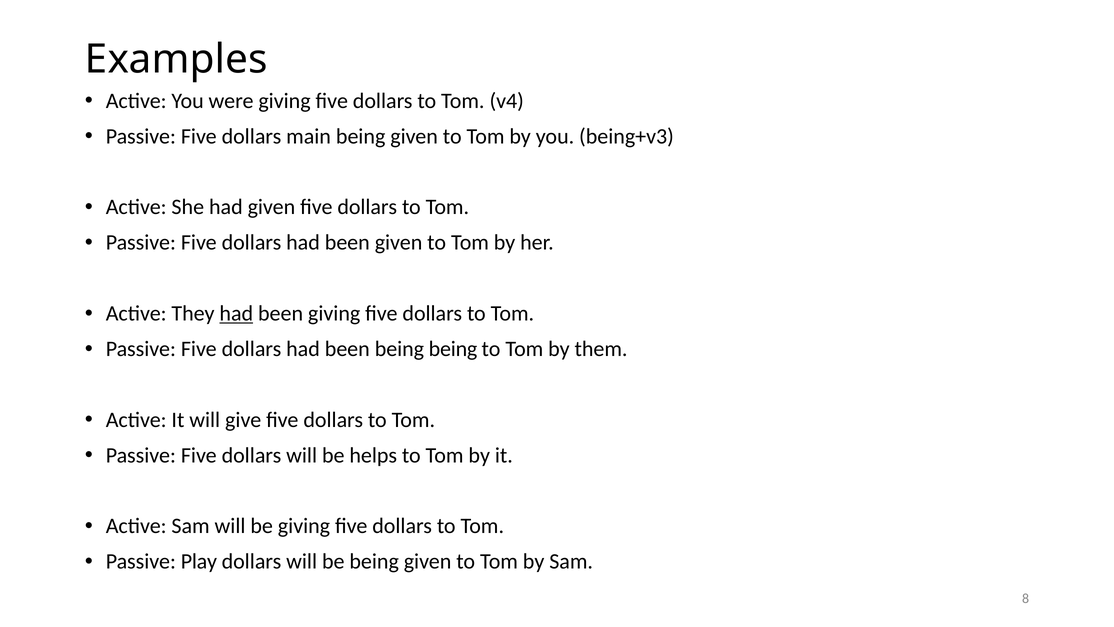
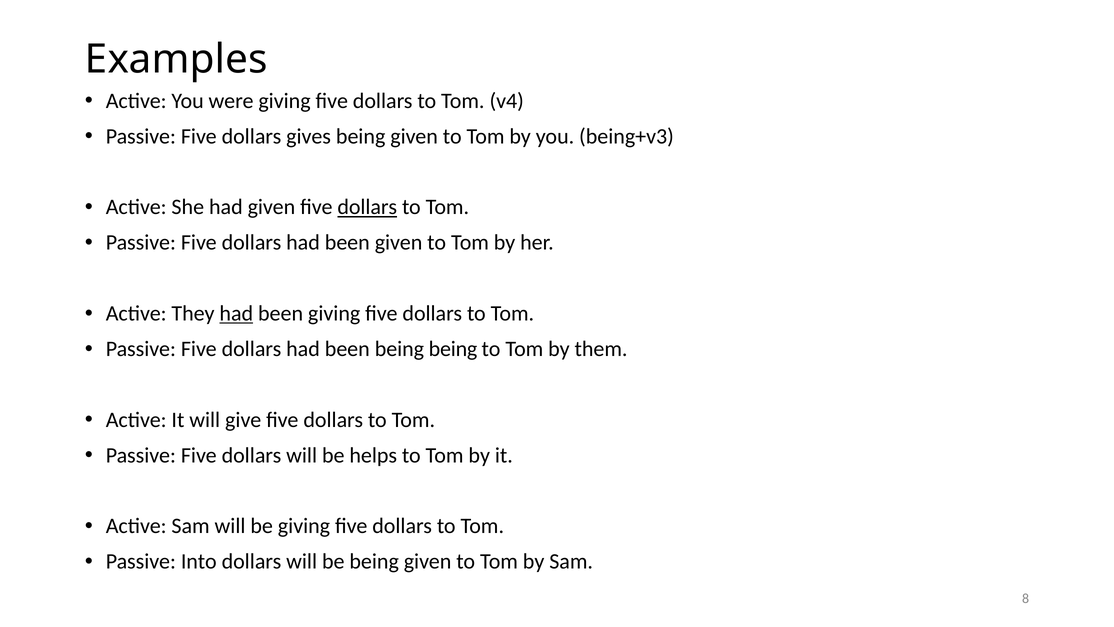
main: main -> gives
dollars at (367, 207) underline: none -> present
Play: Play -> Into
